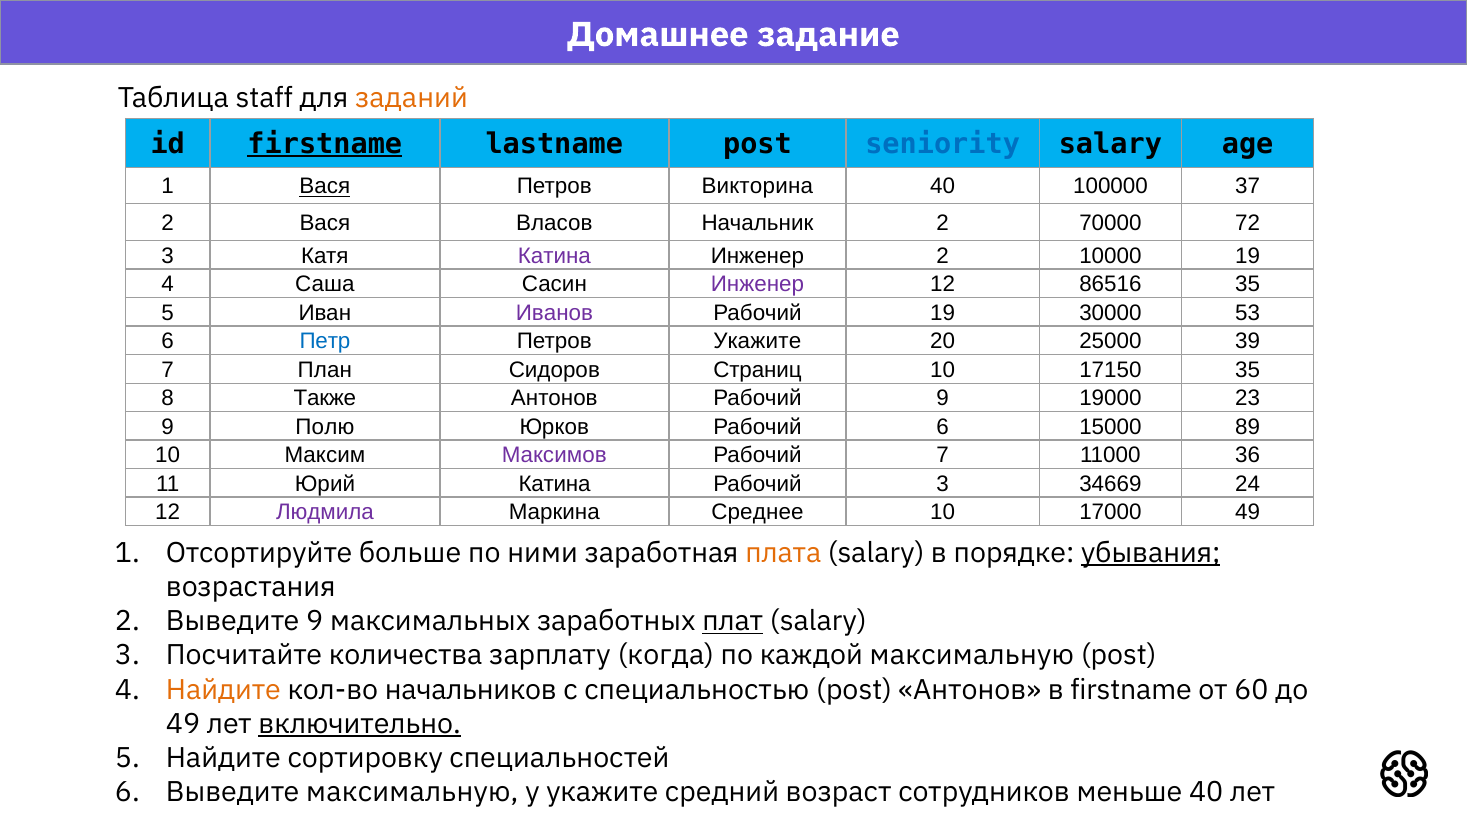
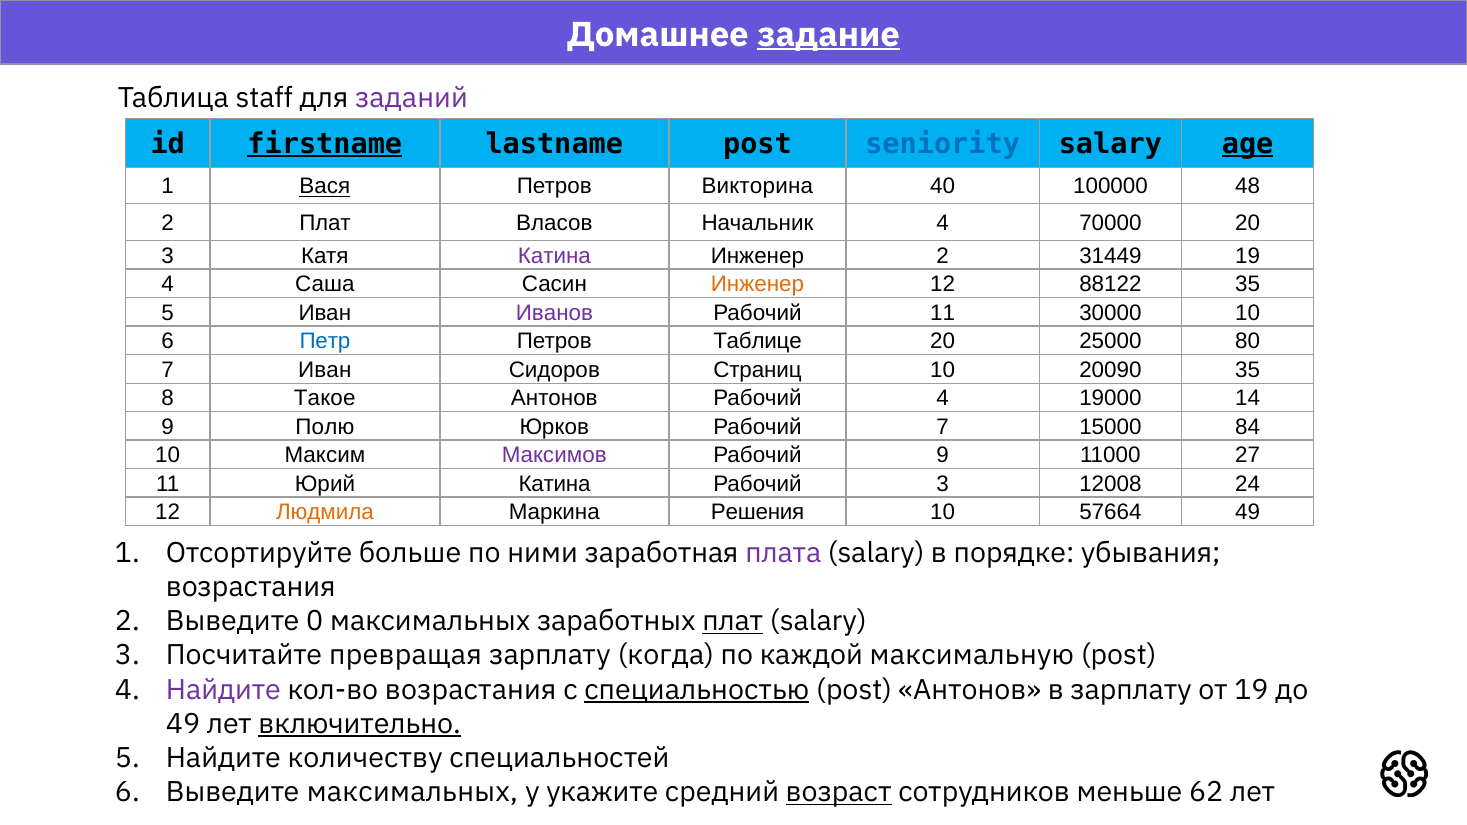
задание underline: none -> present
заданий colour: orange -> purple
age underline: none -> present
37: 37 -> 48
2 Вася: Вася -> Плат
Начальник 2: 2 -> 4
70000 72: 72 -> 20
10000: 10000 -> 31449
Инженер at (757, 284) colour: purple -> orange
86516: 86516 -> 88122
Рабочий 19: 19 -> 11
30000 53: 53 -> 10
Петров Укажите: Укажите -> Таблице
39: 39 -> 80
7 План: План -> Иван
17150: 17150 -> 20090
Также: Также -> Такое
Рабочий 9: 9 -> 4
23: 23 -> 14
Рабочий 6: 6 -> 7
89: 89 -> 84
Рабочий 7: 7 -> 9
36: 36 -> 27
34669: 34669 -> 12008
Людмила colour: purple -> orange
Среднее: Среднее -> Решения
17000: 17000 -> 57664
плата colour: orange -> purple
убывания underline: present -> none
Выведите 9: 9 -> 0
количества: количества -> превращая
Найдите at (223, 690) colour: orange -> purple
кол-во начальников: начальников -> возрастания
специальностью underline: none -> present
в firstname: firstname -> зарплату
от 60: 60 -> 19
сортировку: сортировку -> количеству
Выведите максимальную: максимальную -> максимальных
возраст underline: none -> present
меньше 40: 40 -> 62
